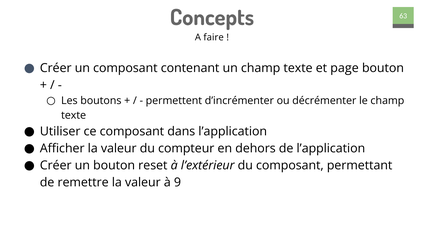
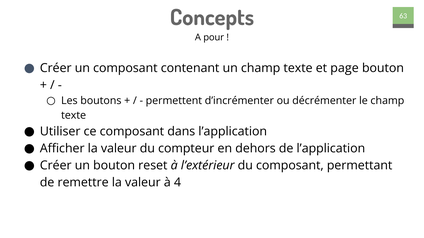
faire: faire -> pour
9: 9 -> 4
